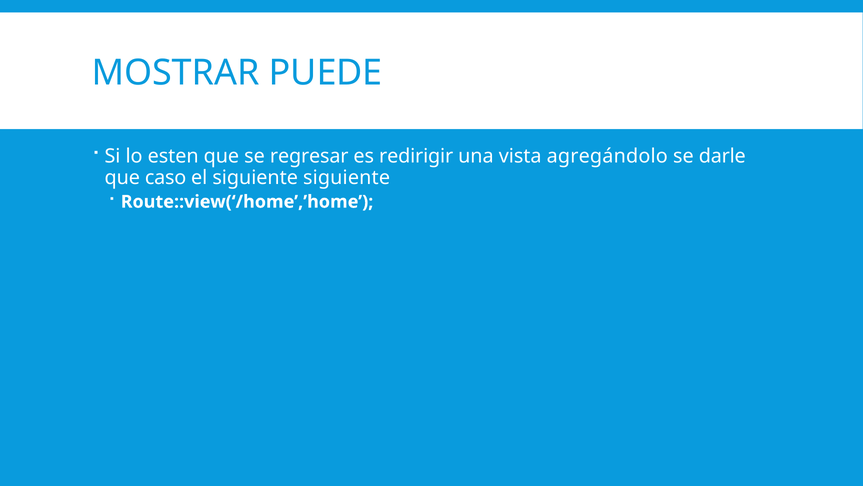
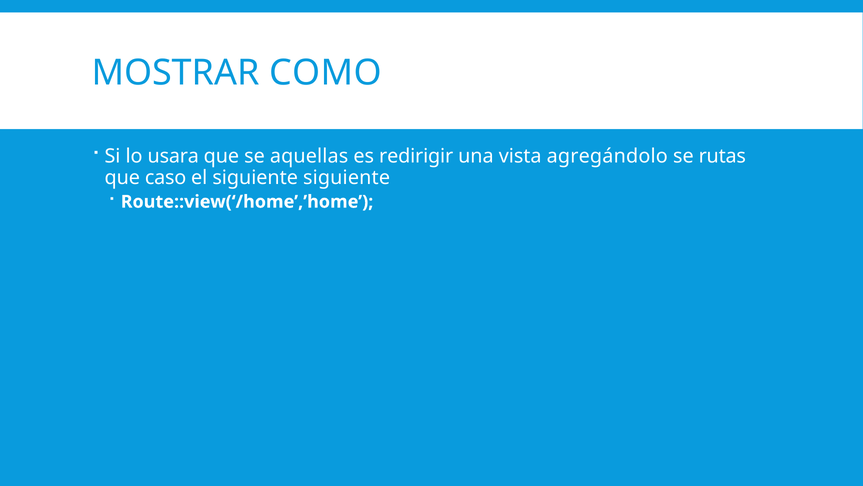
PUEDE: PUEDE -> COMO
esten: esten -> usara
regresar: regresar -> aquellas
darle: darle -> rutas
